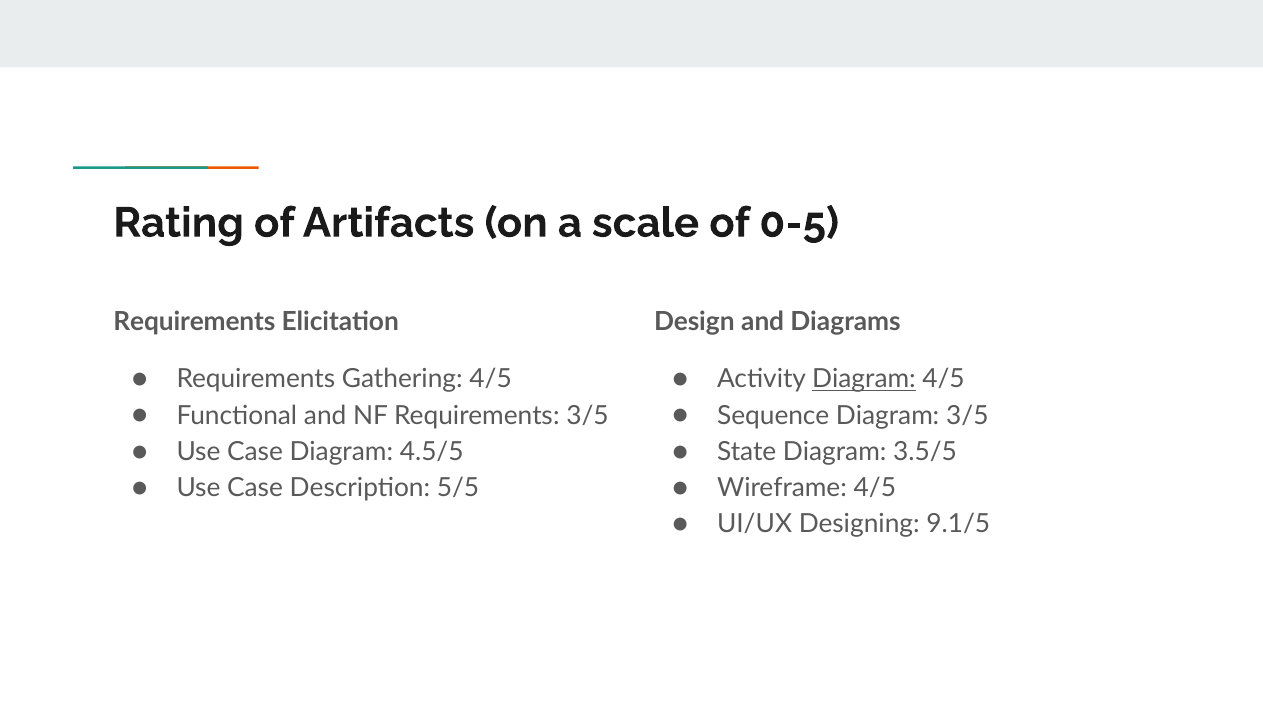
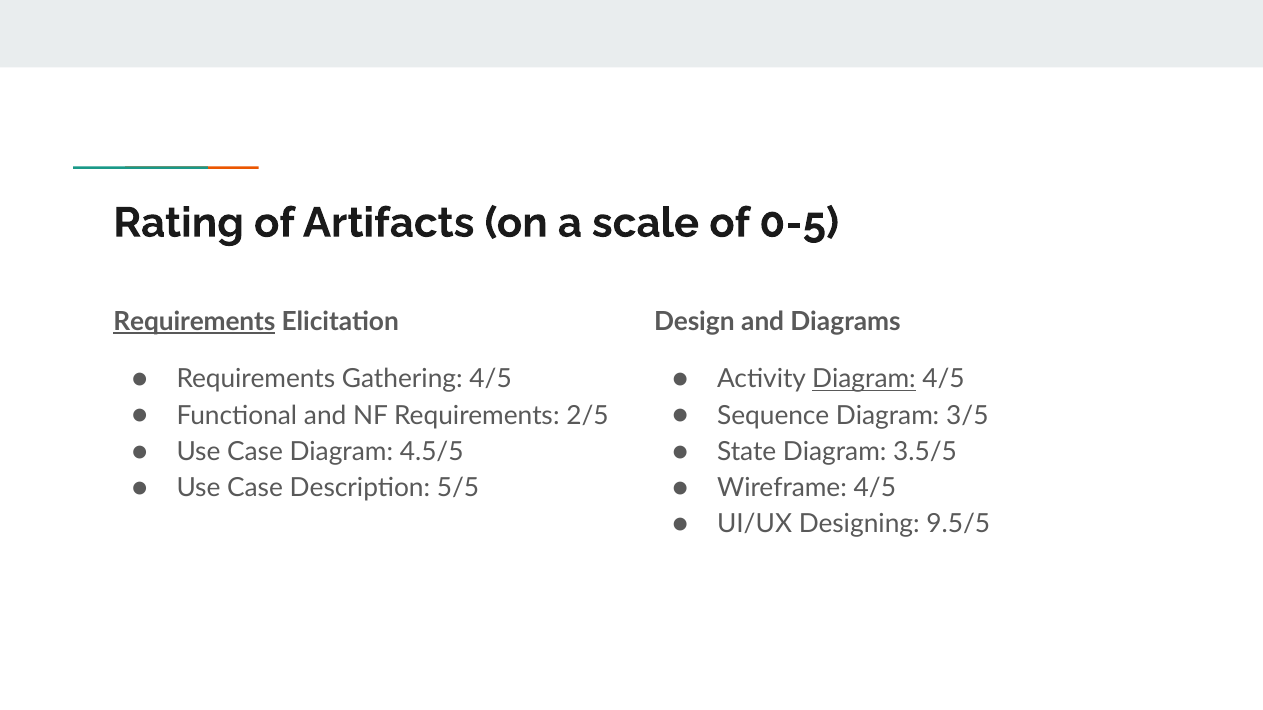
Requirements at (194, 322) underline: none -> present
Requirements 3/5: 3/5 -> 2/5
9.1/5: 9.1/5 -> 9.5/5
